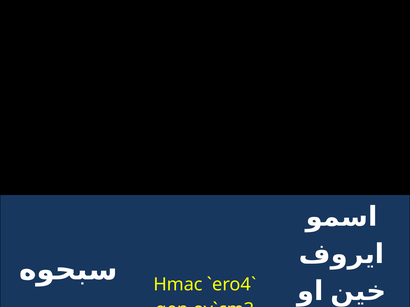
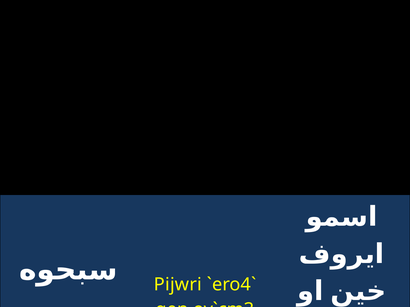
Hmac: Hmac -> Pijwri
